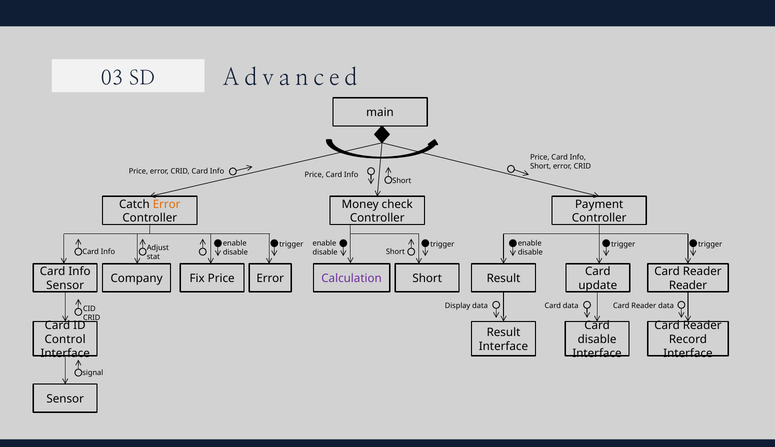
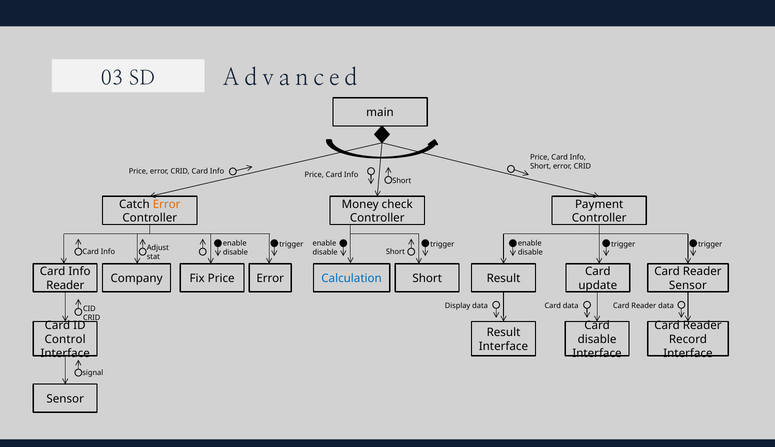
Calculation colour: purple -> blue
Sensor at (65, 286): Sensor -> Reader
Reader at (688, 286): Reader -> Sensor
